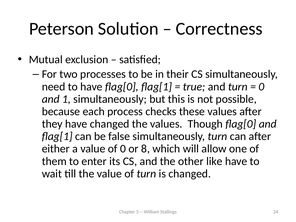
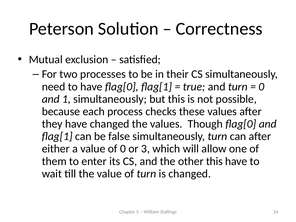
8: 8 -> 3
other like: like -> this
